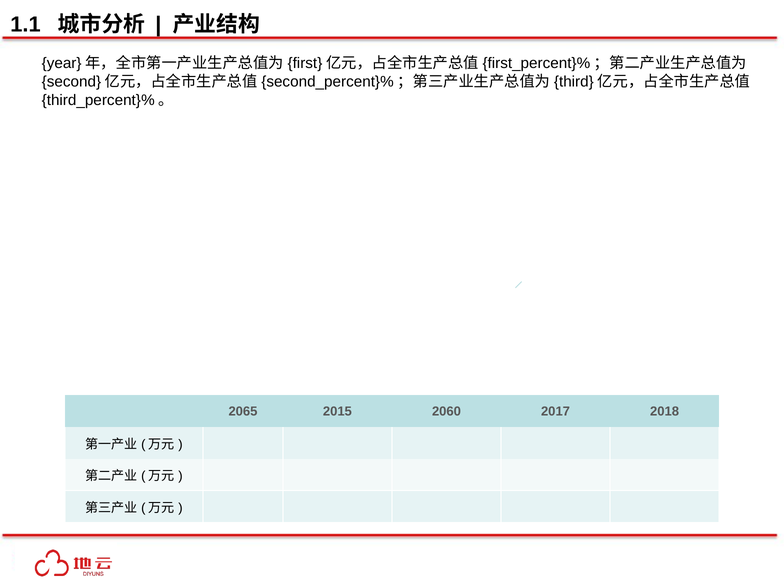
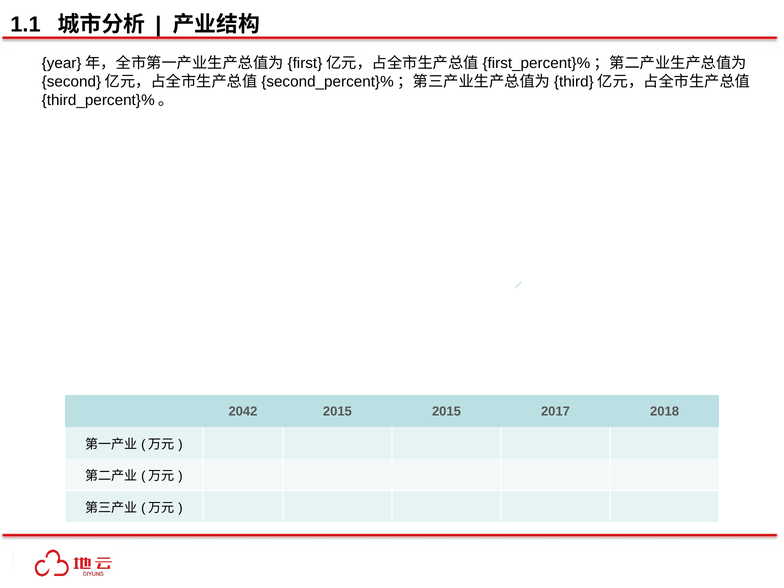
2065: 2065 -> 2042
2015 2060: 2060 -> 2015
